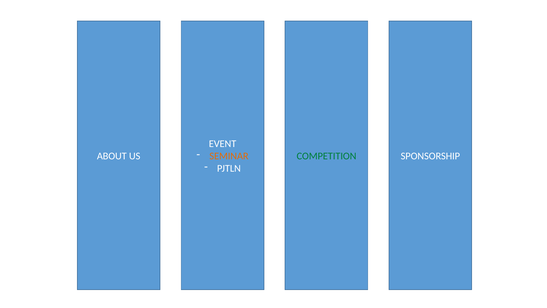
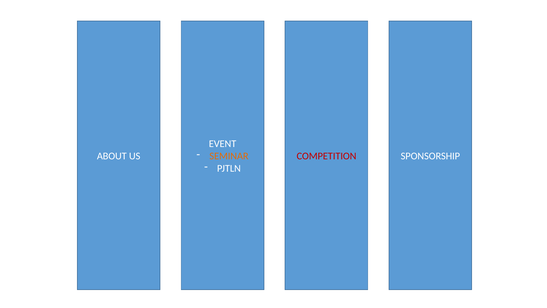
COMPETITION colour: green -> red
